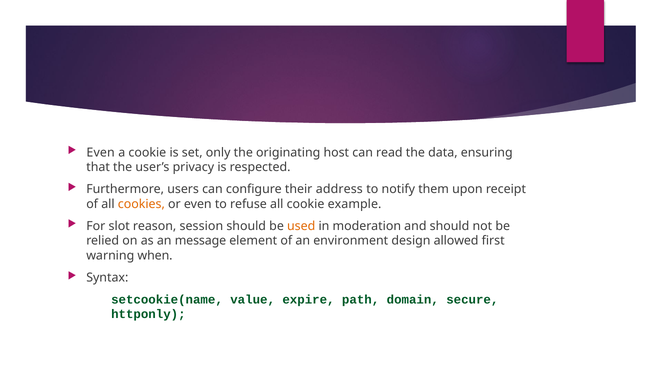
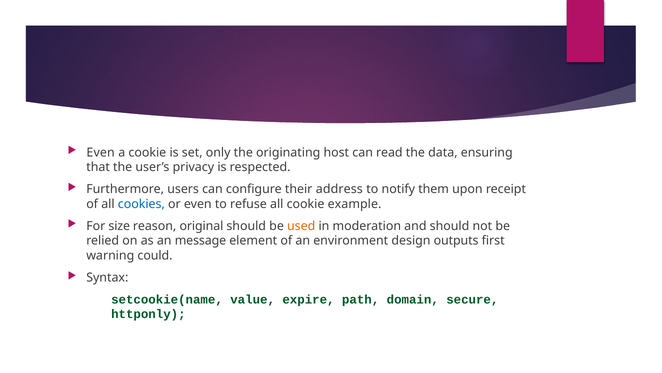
cookies colour: orange -> blue
slot: slot -> size
session: session -> original
allowed: allowed -> outputs
when: when -> could
